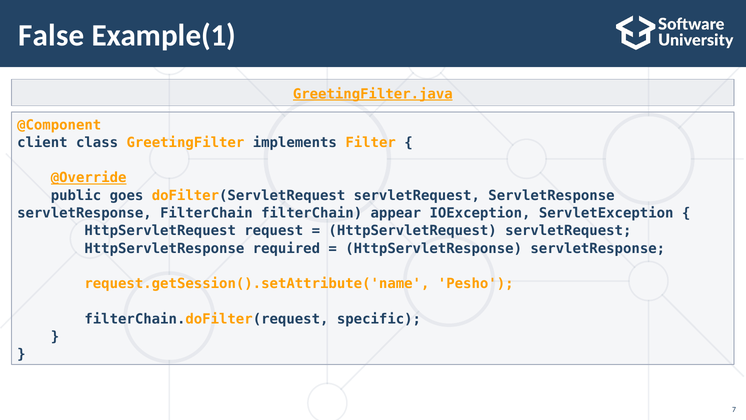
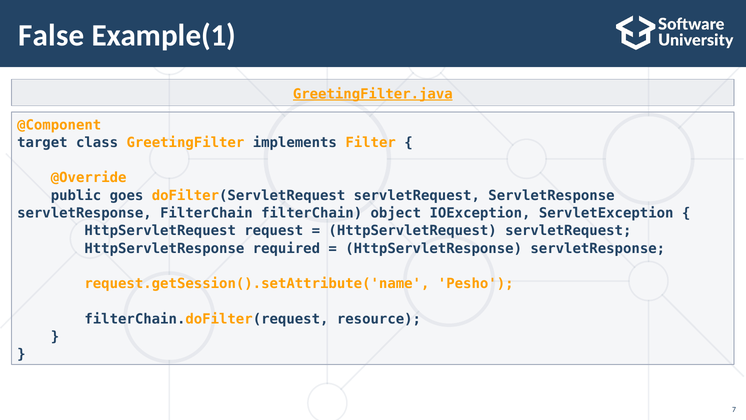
client: client -> target
@Override underline: present -> none
appear: appear -> object
specific: specific -> resource
